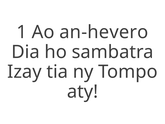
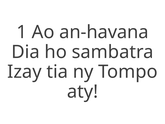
an-hevero: an-hevero -> an-havana
